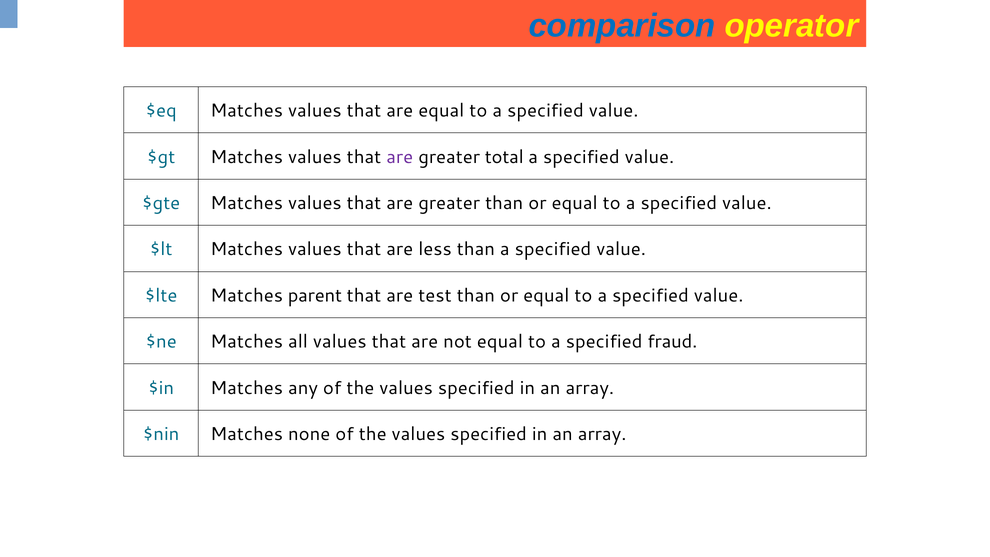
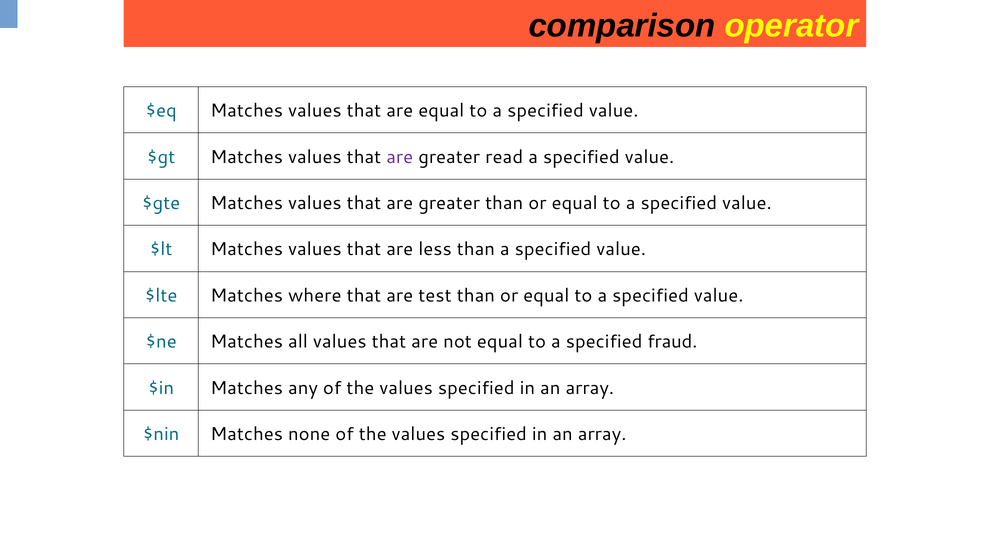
comparison colour: blue -> black
total: total -> read
parent: parent -> where
